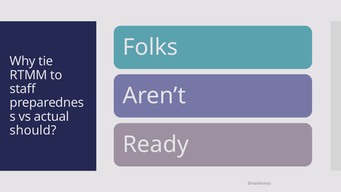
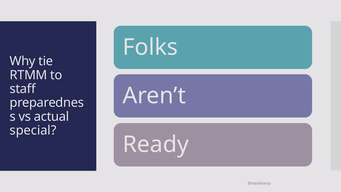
should: should -> special
